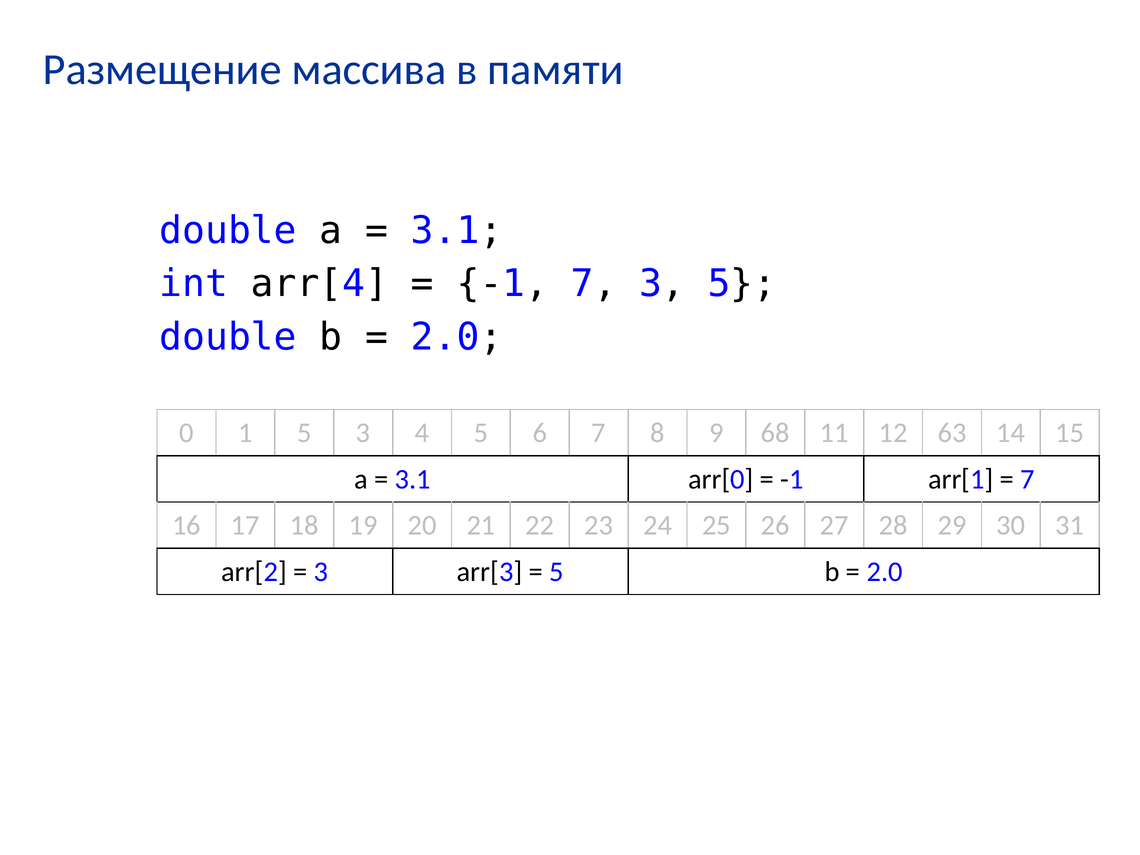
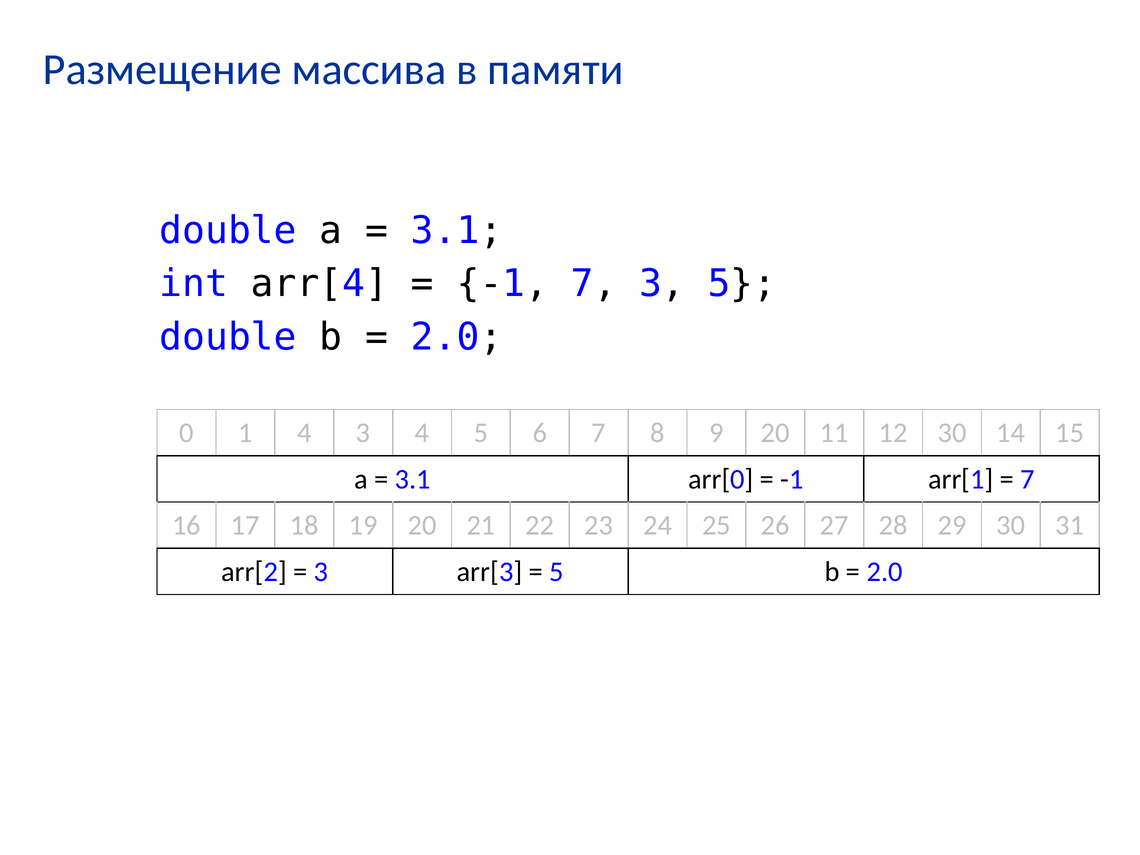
1 5: 5 -> 4
9 68: 68 -> 20
12 63: 63 -> 30
